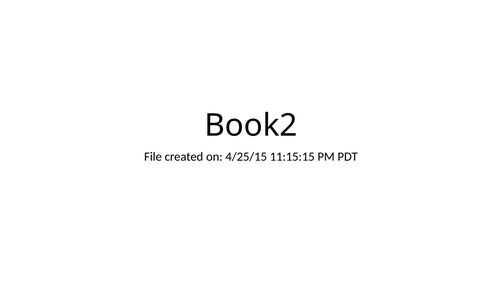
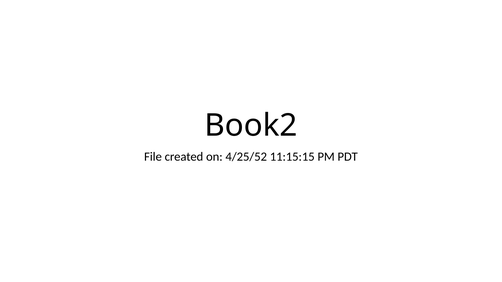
4/25/15: 4/25/15 -> 4/25/52
